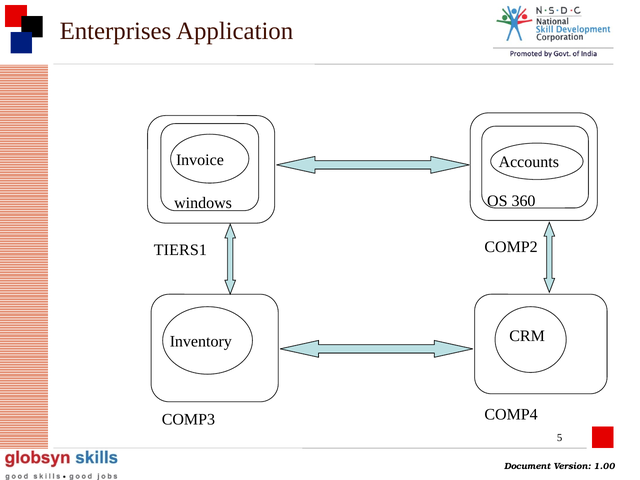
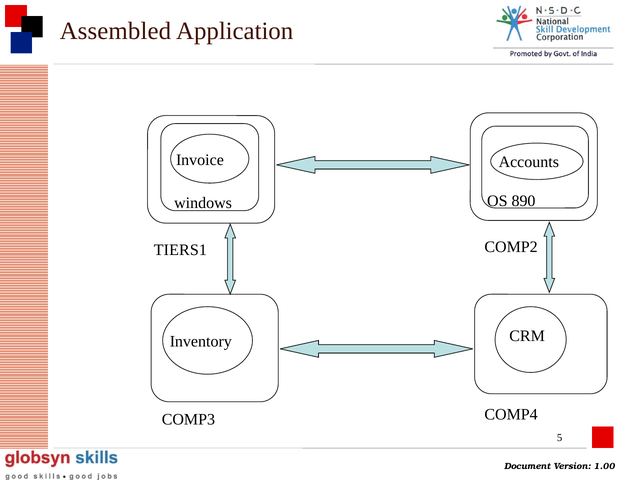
Enterprises: Enterprises -> Assembled
360: 360 -> 890
